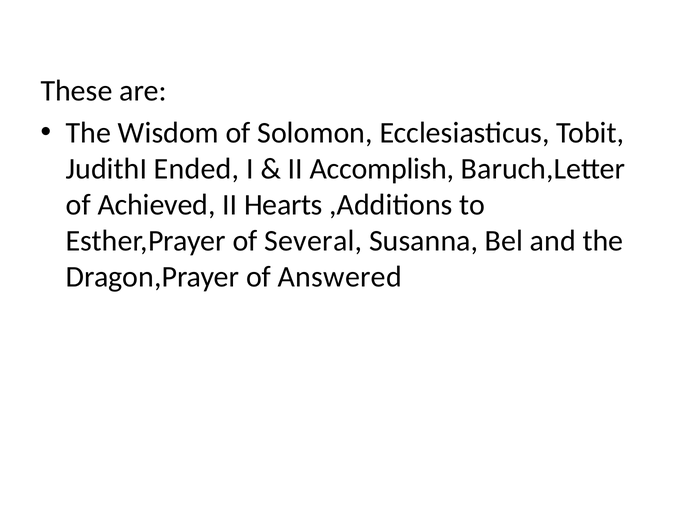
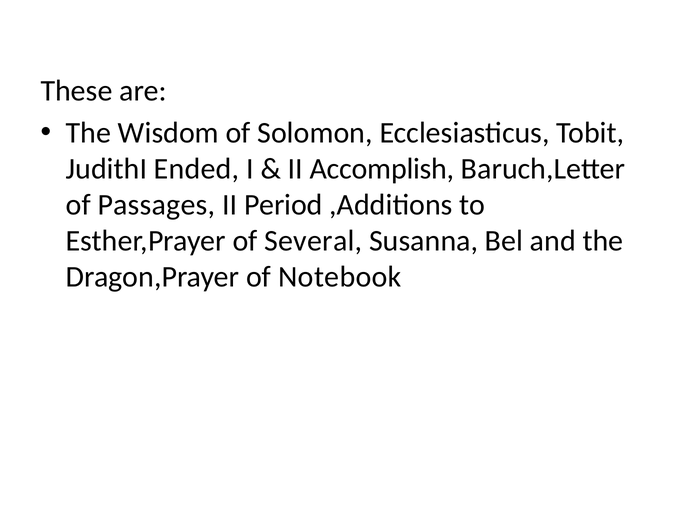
Achieved: Achieved -> Passages
Hearts: Hearts -> Period
Answered: Answered -> Notebook
